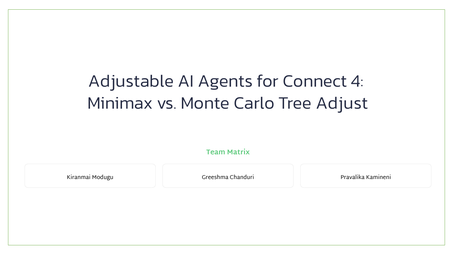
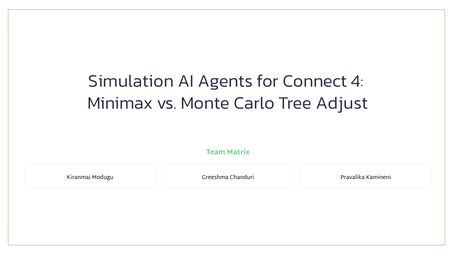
Adjustable: Adjustable -> Simulation
